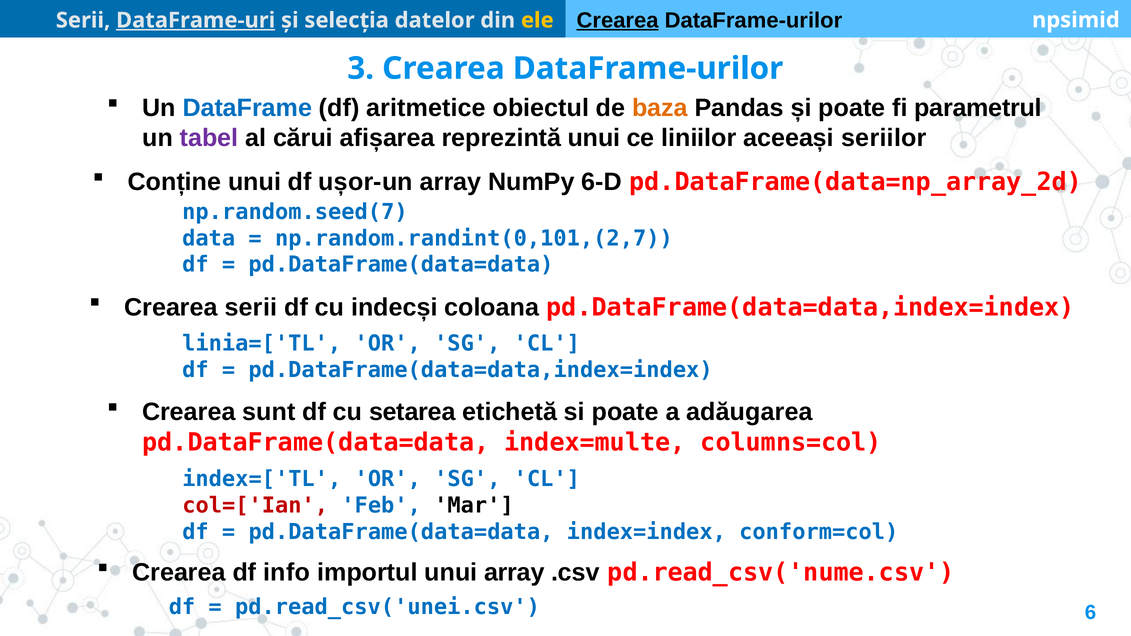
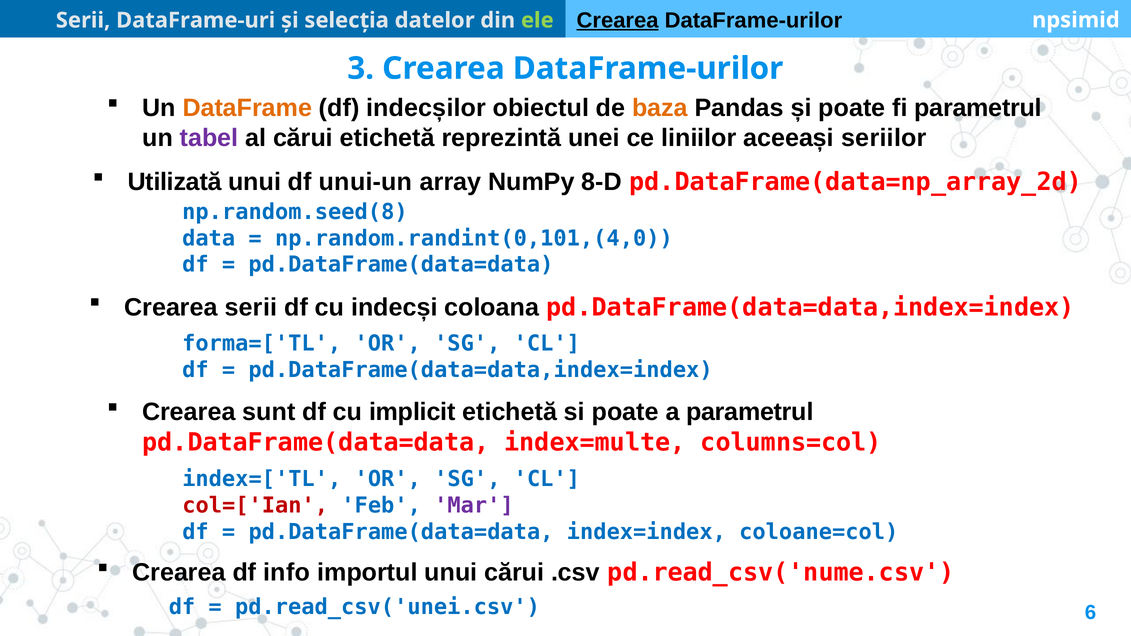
DataFrame-uri underline: present -> none
ele colour: yellow -> light green
DataFrame colour: blue -> orange
aritmetice: aritmetice -> indecșilor
cărui afișarea: afișarea -> etichetă
reprezintă unui: unui -> unei
Conține: Conține -> Utilizată
ușor-un: ușor-un -> unui-un
6-D: 6-D -> 8-D
np.random.seed(7: np.random.seed(7 -> np.random.seed(8
np.random.randint(0,101,(2,7: np.random.randint(0,101,(2,7 -> np.random.randint(0,101,(4,0
linia=['TL: linia=['TL -> forma=['TL
setarea: setarea -> implicit
a adăugarea: adăugarea -> parametrul
Mar colour: black -> purple
conform=col: conform=col -> coloane=col
unui array: array -> cărui
